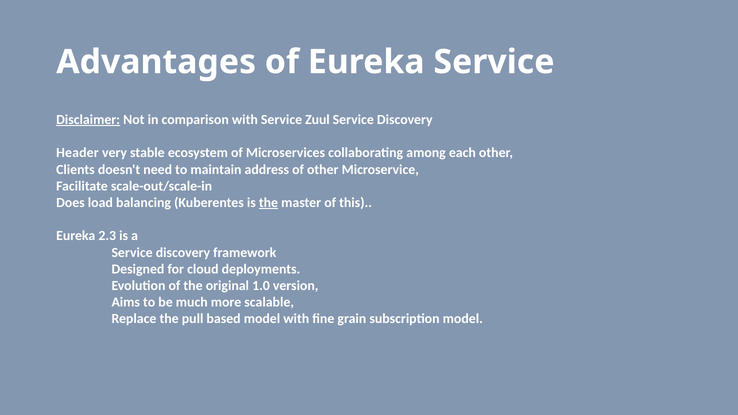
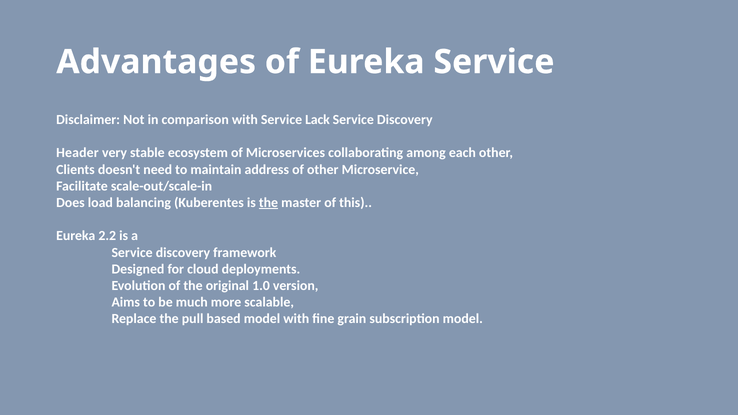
Disclaimer underline: present -> none
Zuul: Zuul -> Lack
2.3: 2.3 -> 2.2
